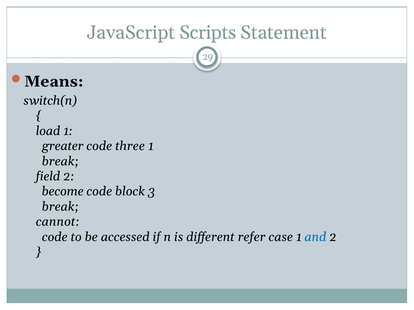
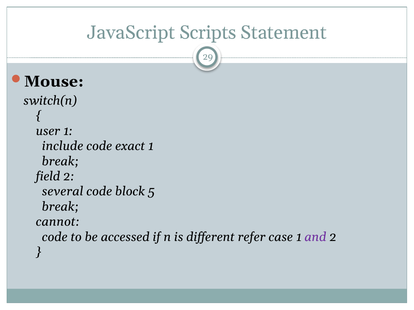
Means: Means -> Mouse
load: load -> user
greater: greater -> include
three: three -> exact
become: become -> several
3: 3 -> 5
and colour: blue -> purple
